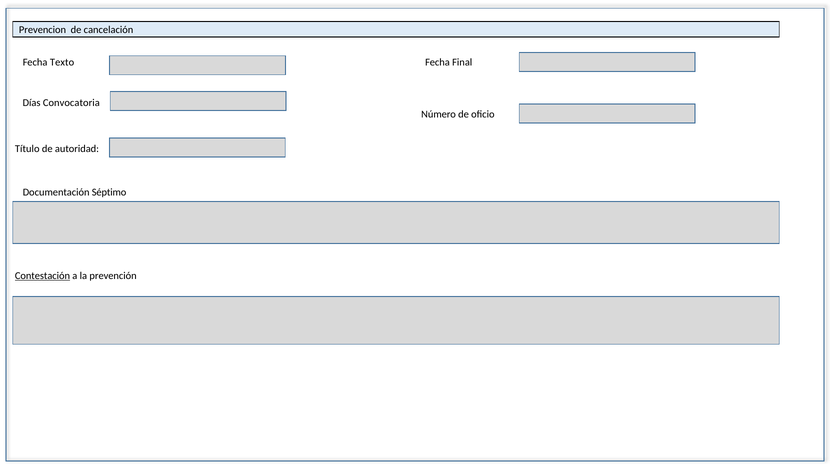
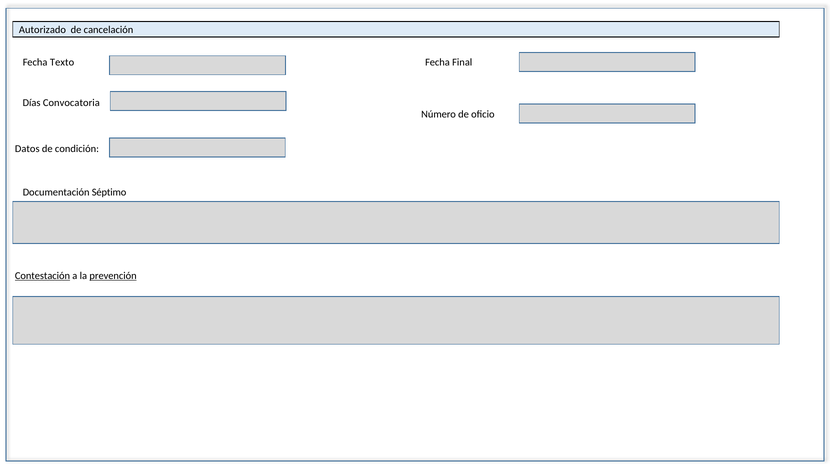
Prevencion: Prevencion -> Autorizado
Título: Título -> Datos
autoridad: autoridad -> condición
prevención underline: none -> present
